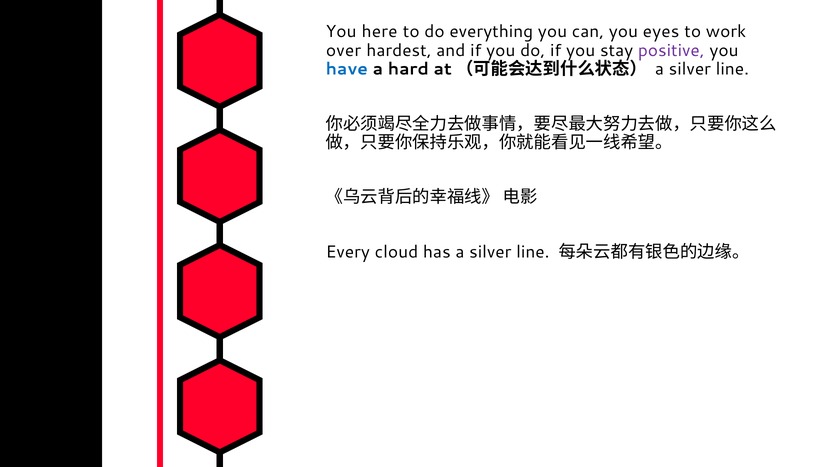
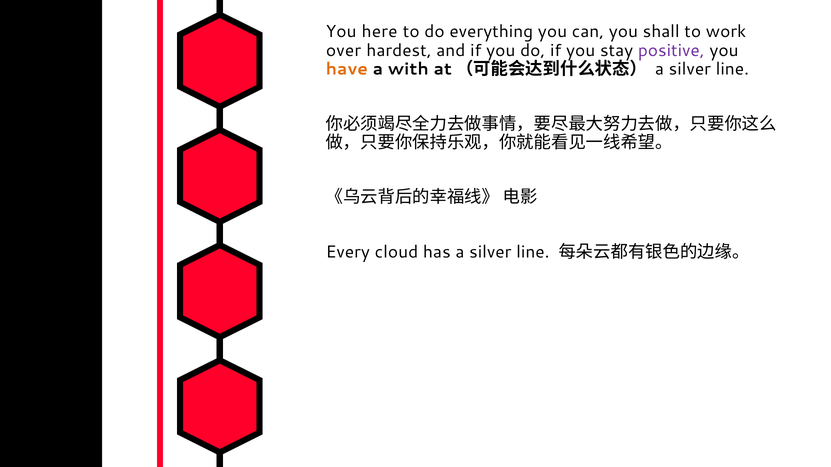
eyes: eyes -> shall
have colour: blue -> orange
hard: hard -> with
